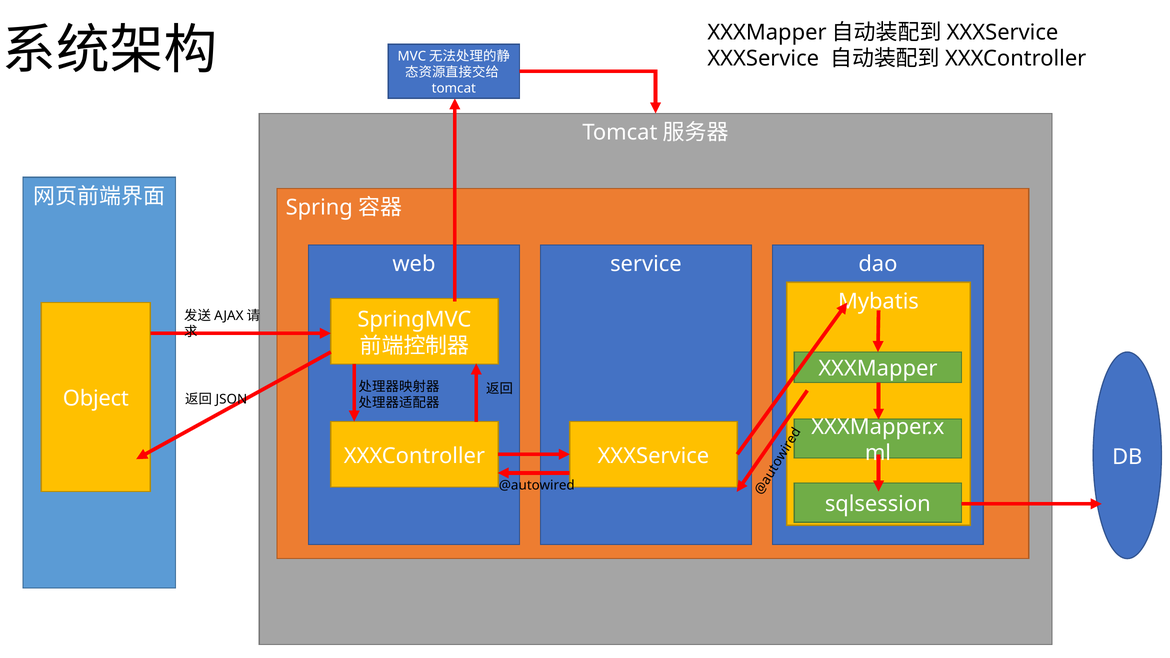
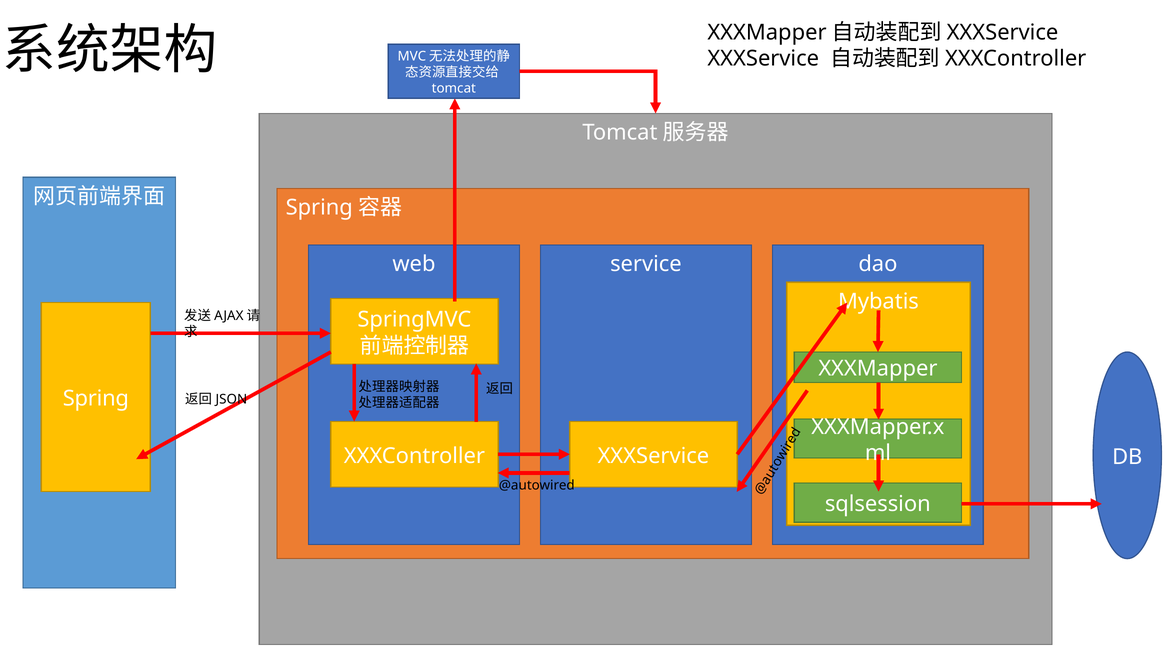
Object: Object -> Spring
